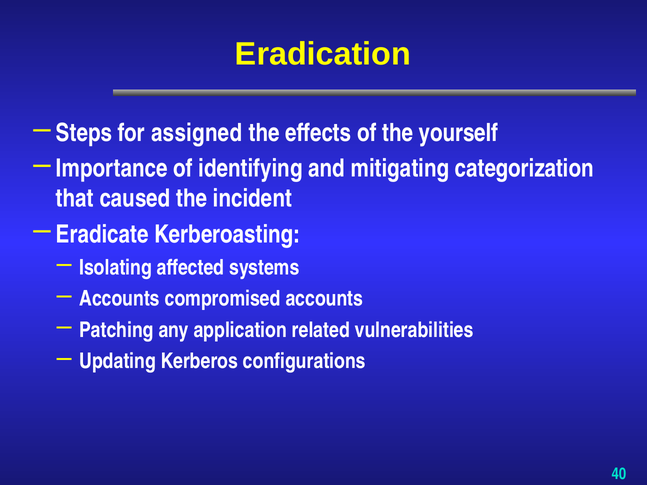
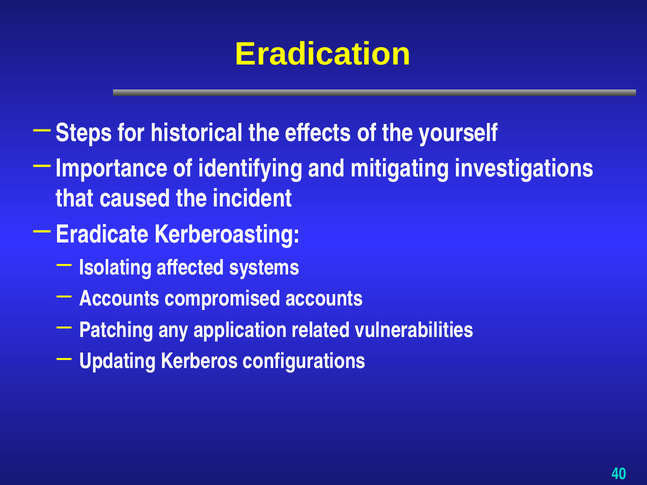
assigned: assigned -> historical
categorization: categorization -> investigations
